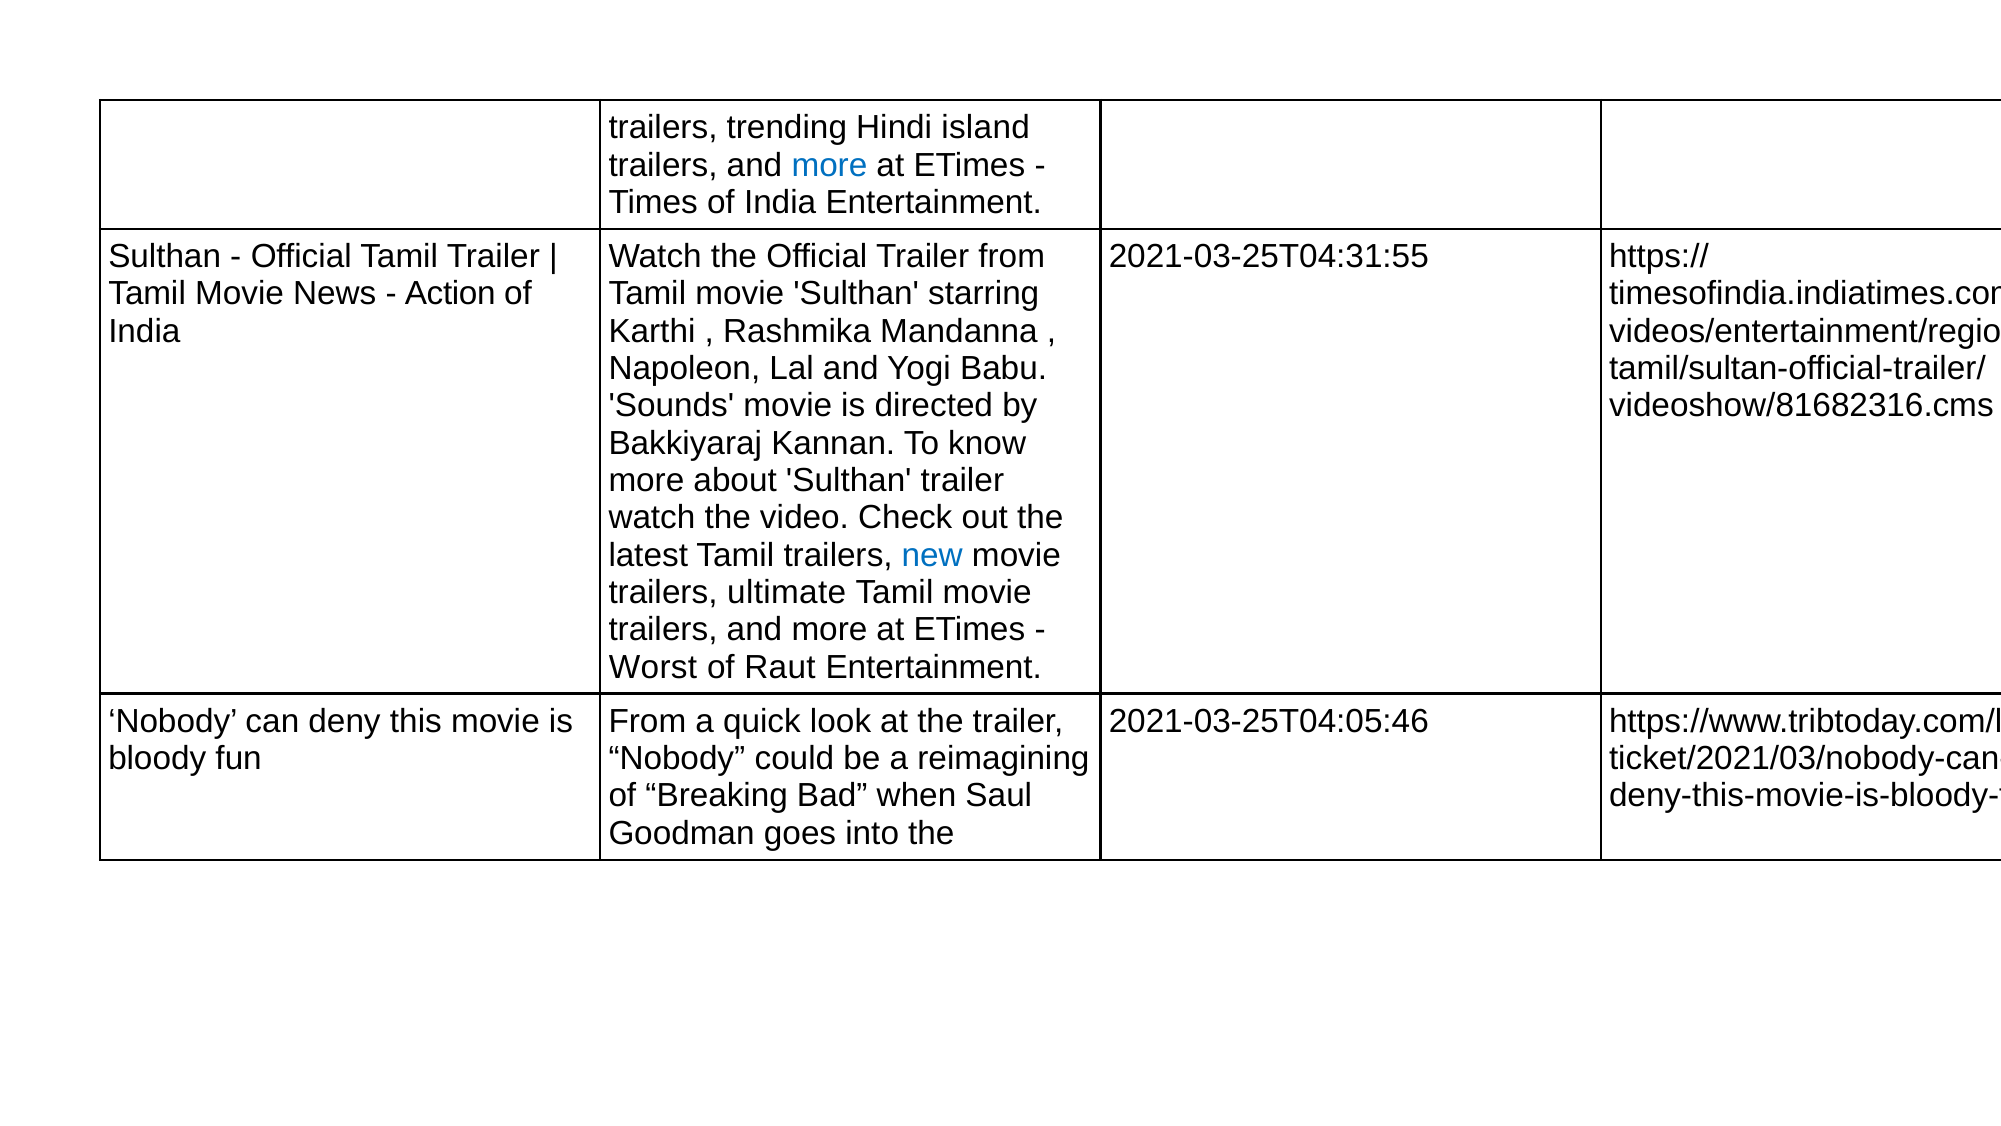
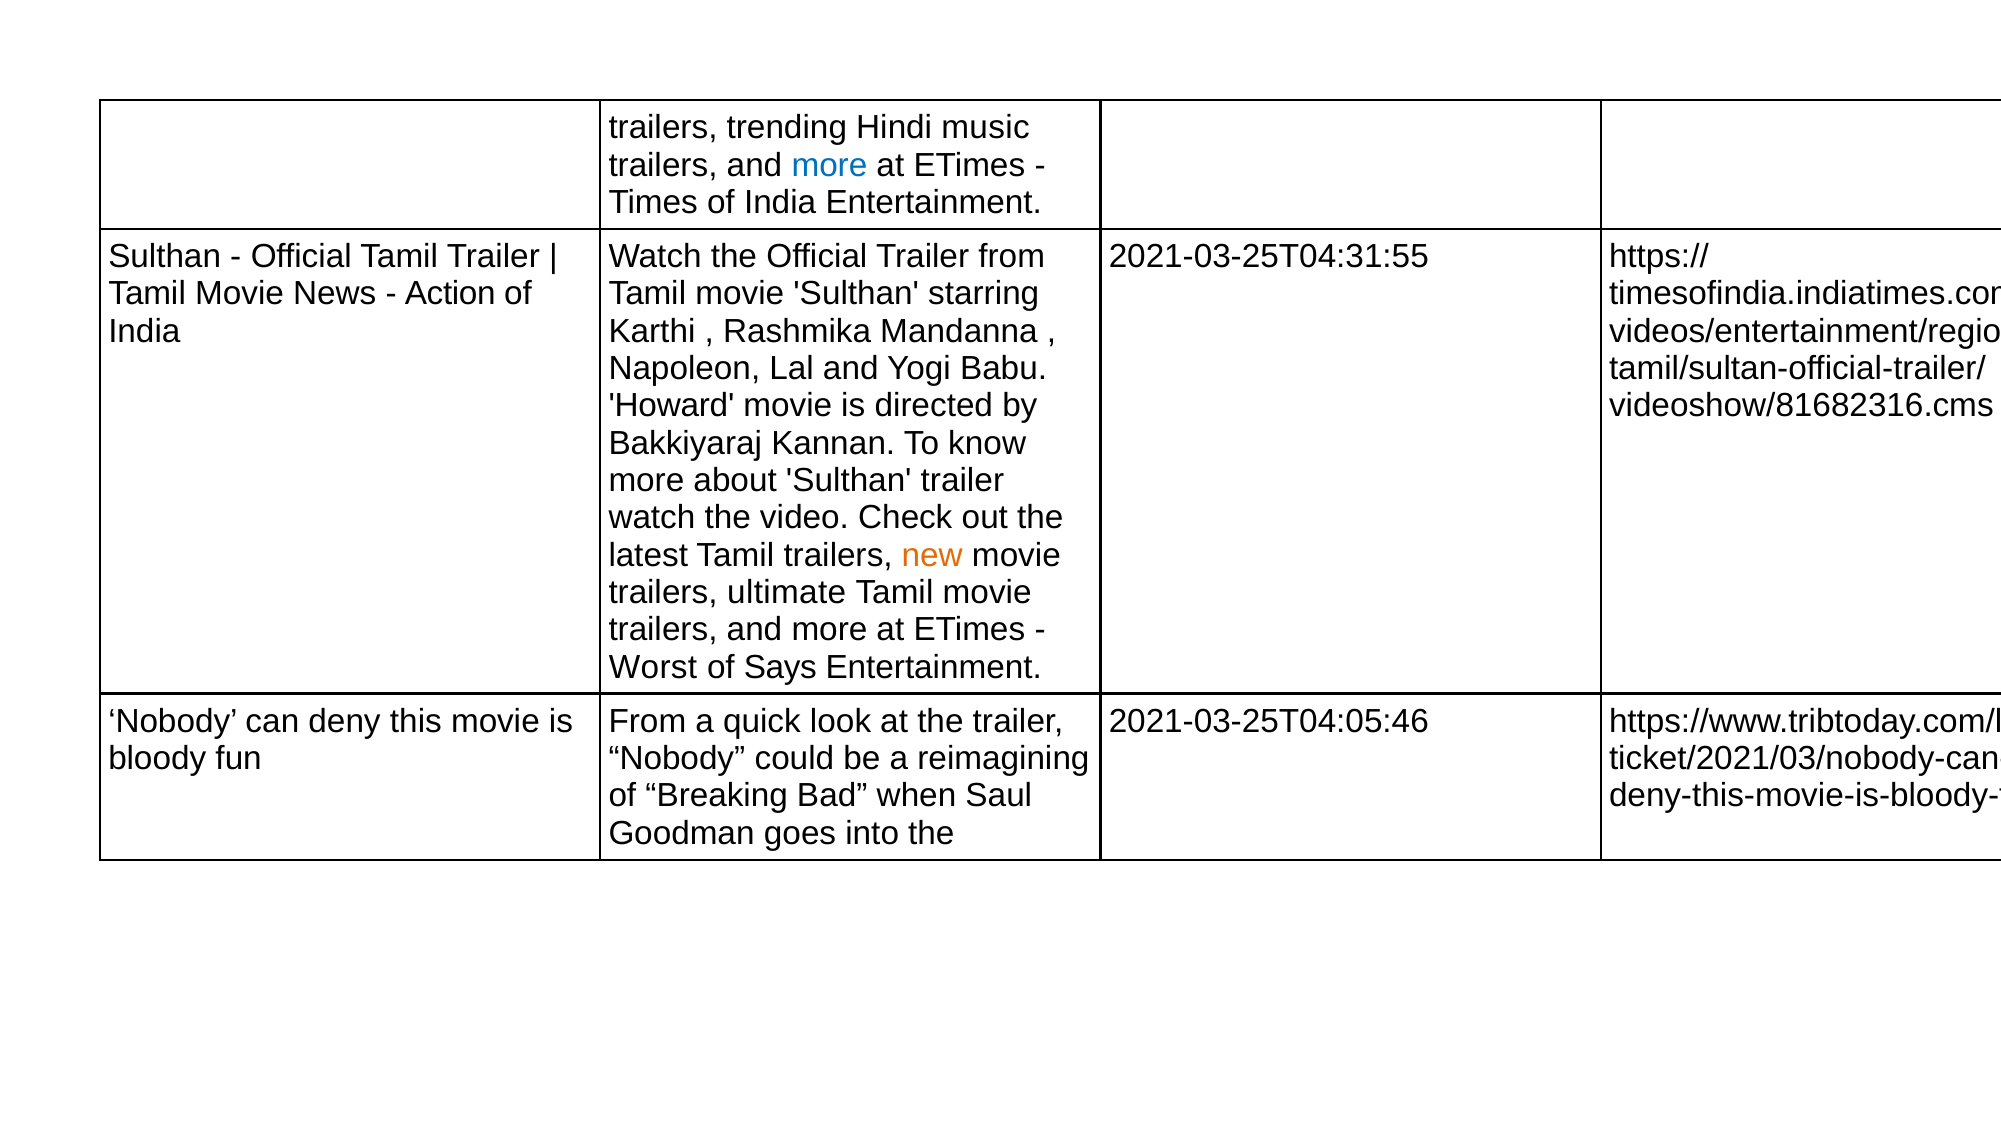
island: island -> music
Sounds: Sounds -> Howard
new colour: blue -> orange
Raut: Raut -> Says
